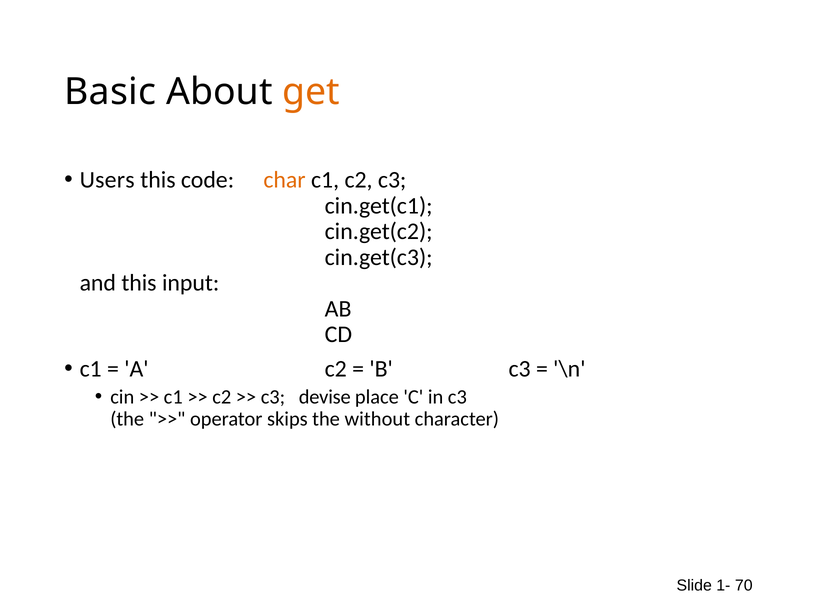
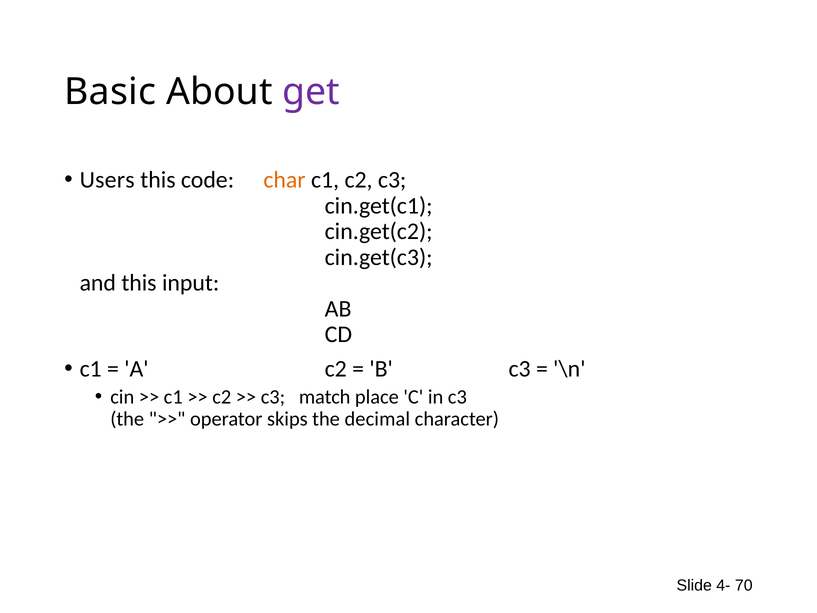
get colour: orange -> purple
devise: devise -> match
without: without -> decimal
1-: 1- -> 4-
